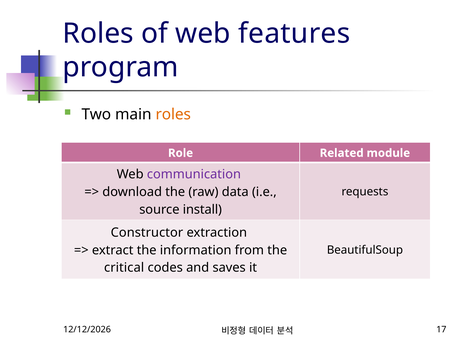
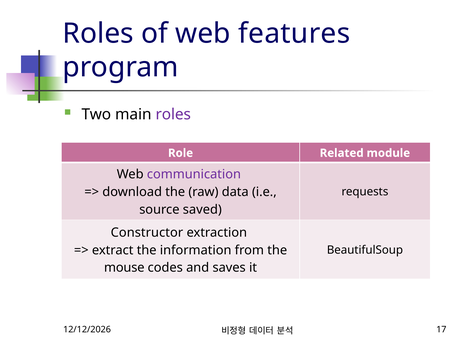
roles at (173, 114) colour: orange -> purple
install: install -> saved
critical: critical -> mouse
